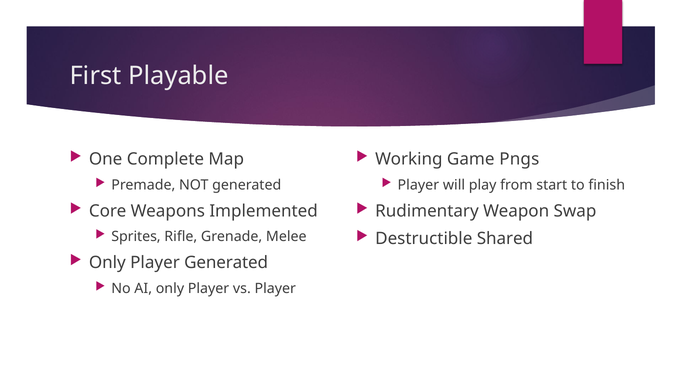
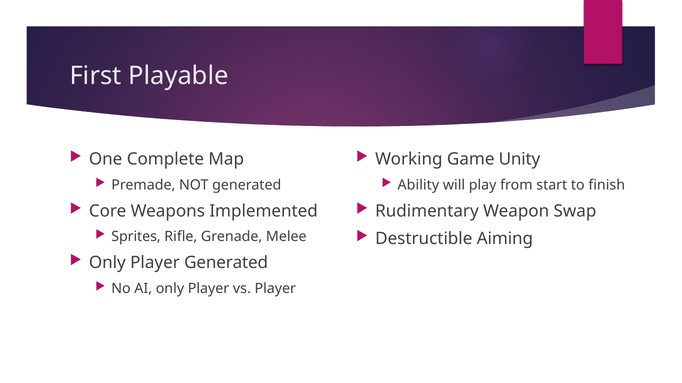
Pngs: Pngs -> Unity
Player at (418, 185): Player -> Ability
Shared: Shared -> Aiming
